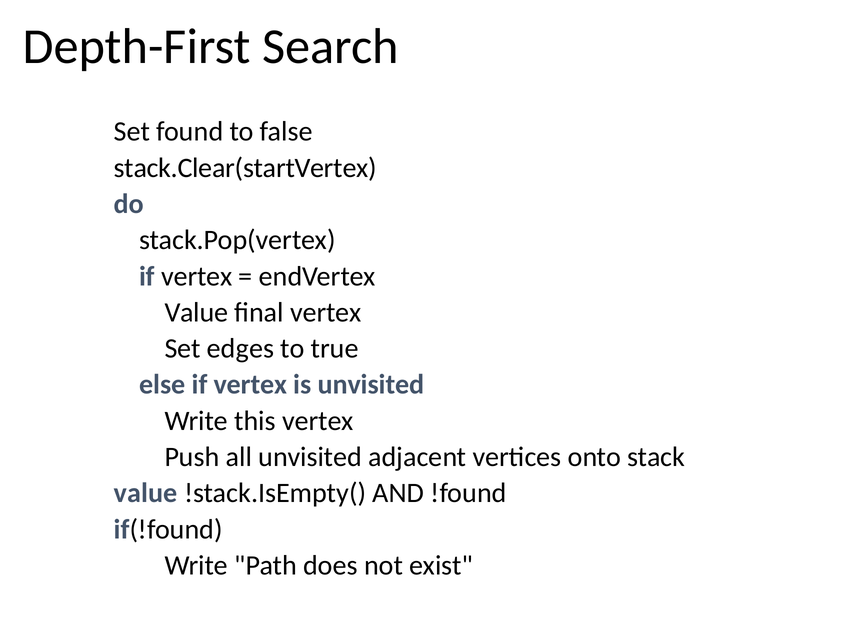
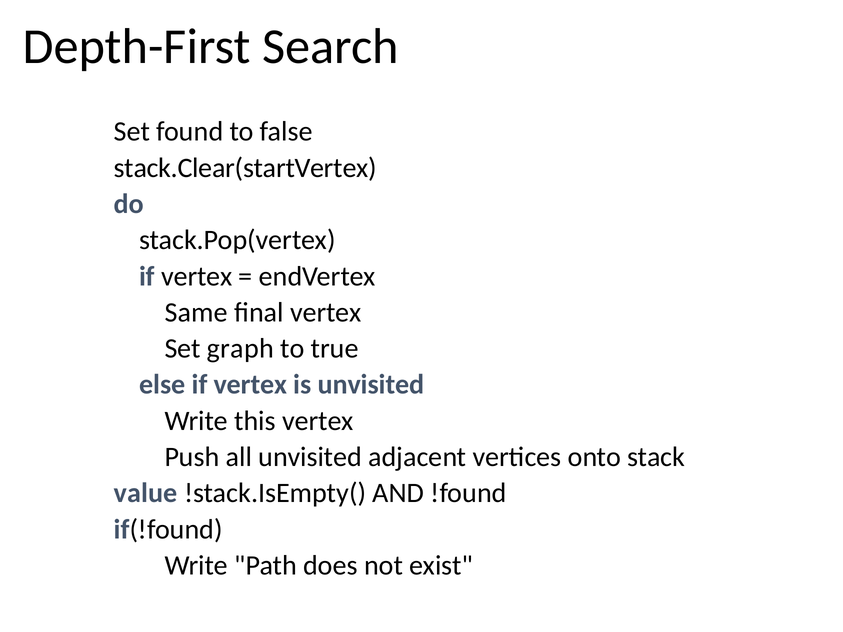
Value at (196, 313): Value -> Same
edges: edges -> graph
